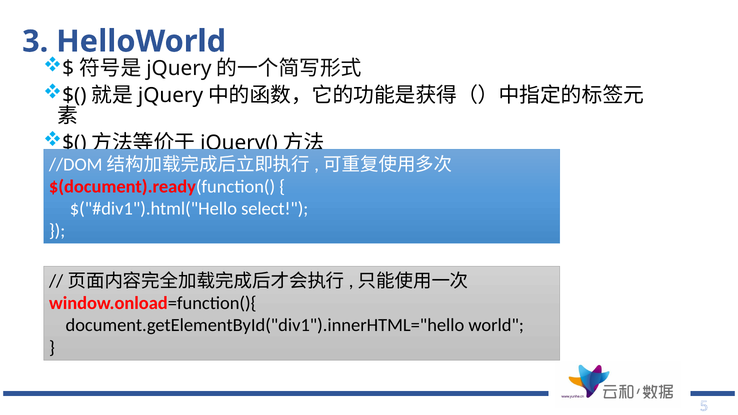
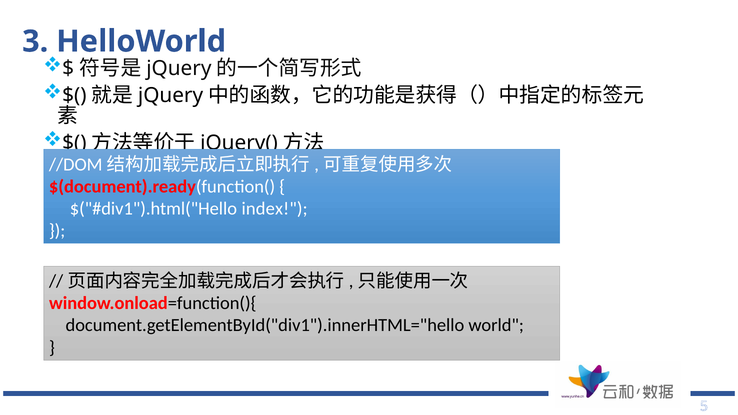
select: select -> index
